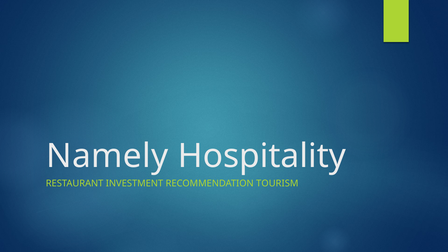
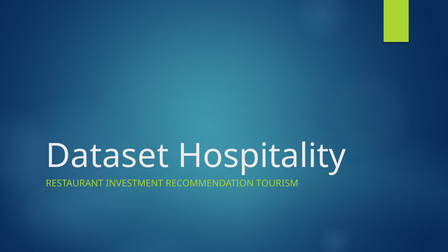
Namely: Namely -> Dataset
